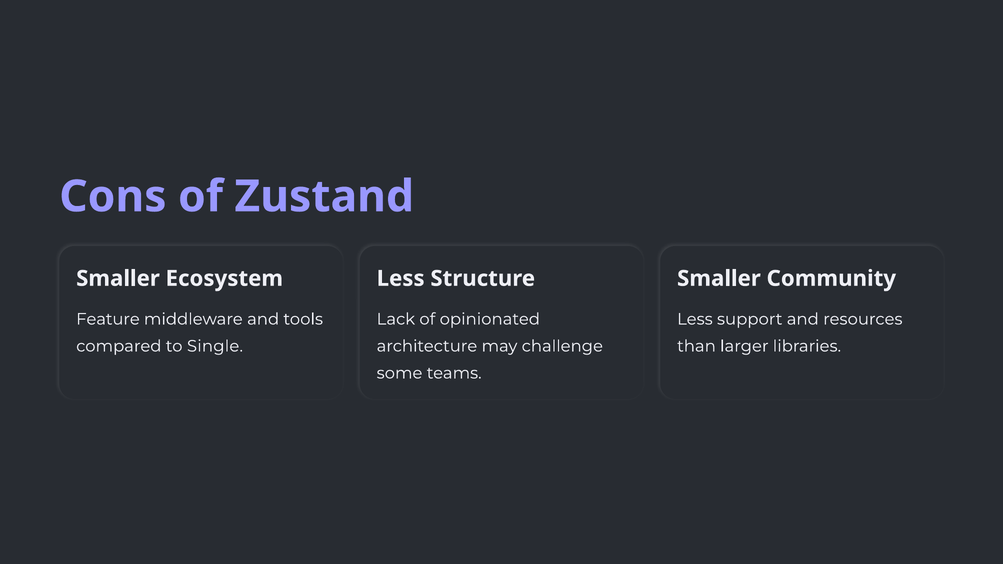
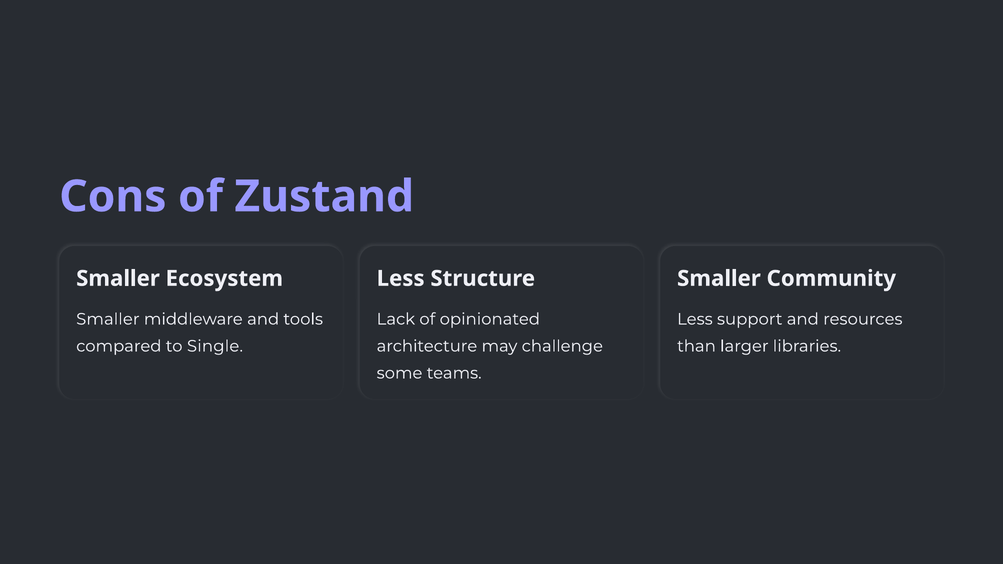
Feature at (108, 319): Feature -> Smaller
